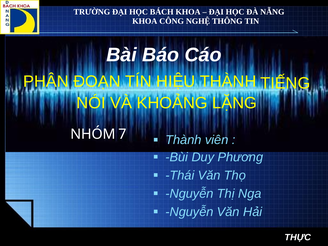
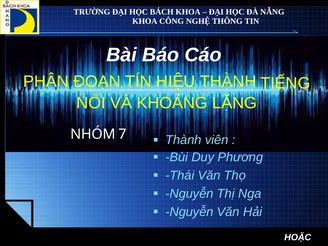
THỰC: THỰC -> HOẶC
